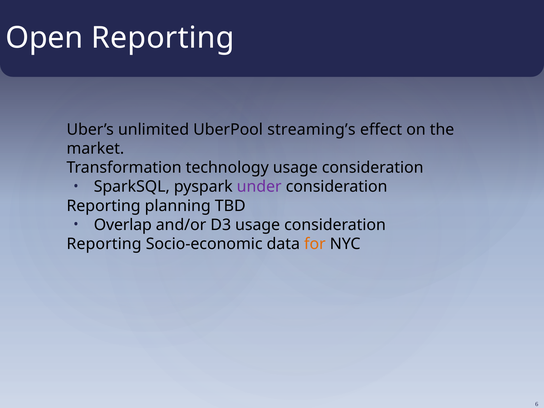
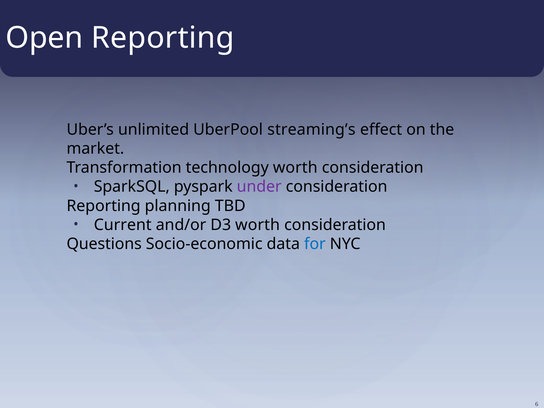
technology usage: usage -> worth
Overlap: Overlap -> Current
D3 usage: usage -> worth
Reporting at (104, 244): Reporting -> Questions
for colour: orange -> blue
